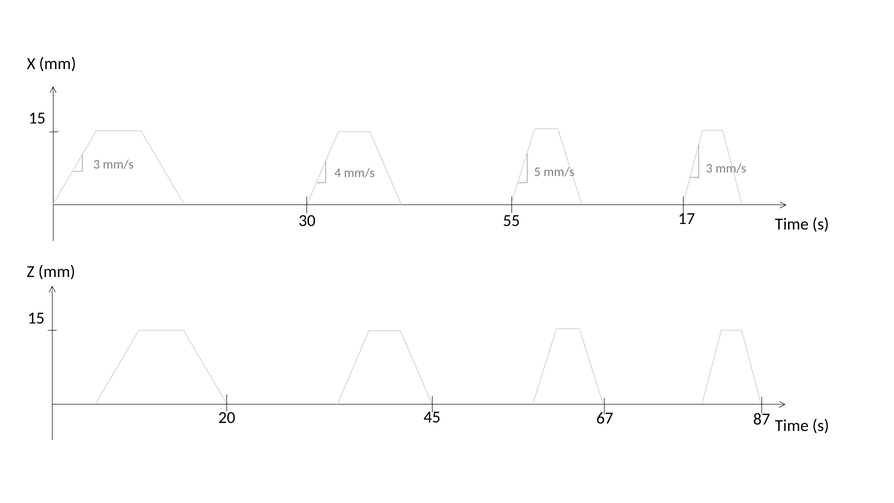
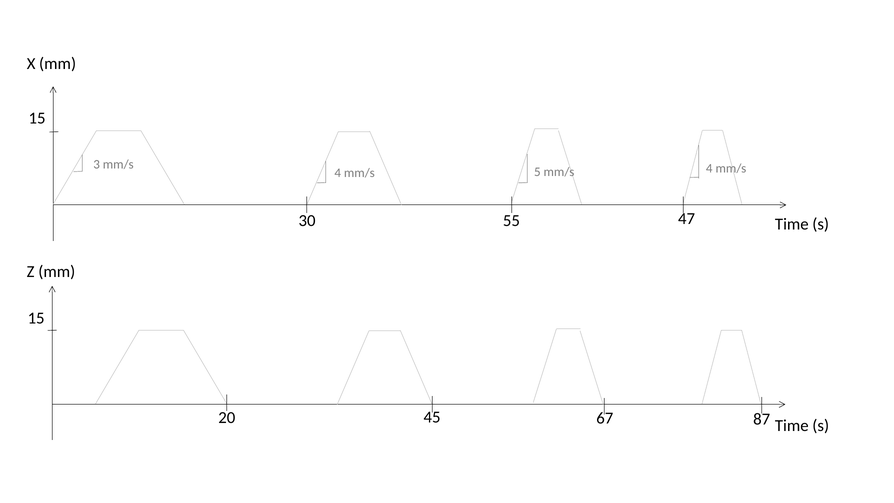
3 mm/s 3: 3 -> 4
17: 17 -> 47
